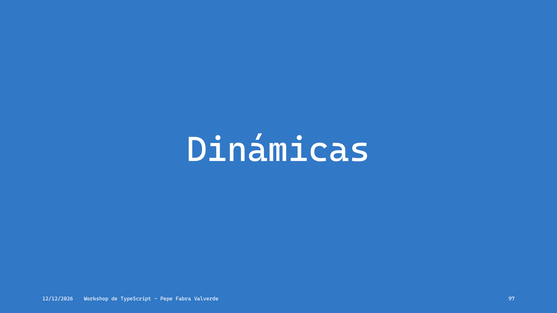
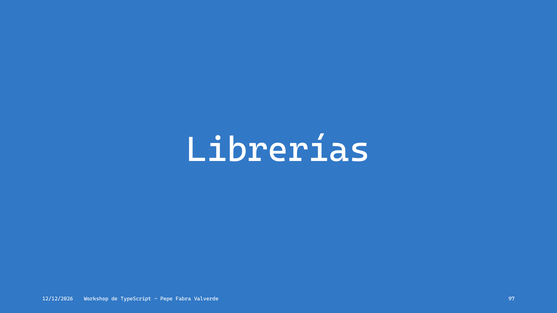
Dinámicas: Dinámicas -> Librerías
